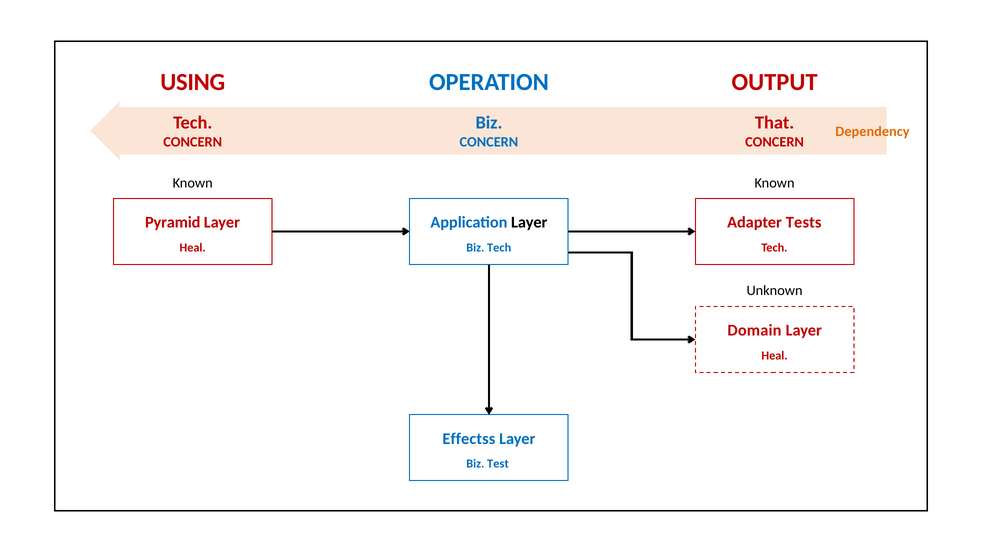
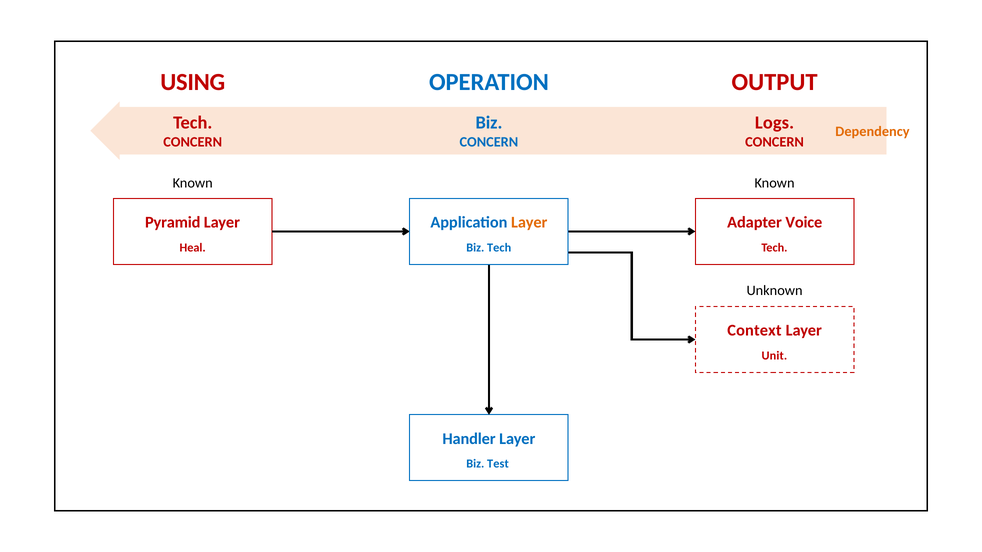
That: That -> Logs
Layer at (529, 223) colour: black -> orange
Tests: Tests -> Voice
Domain: Domain -> Context
Heal at (774, 356): Heal -> Unit
Effectss: Effectss -> Handler
